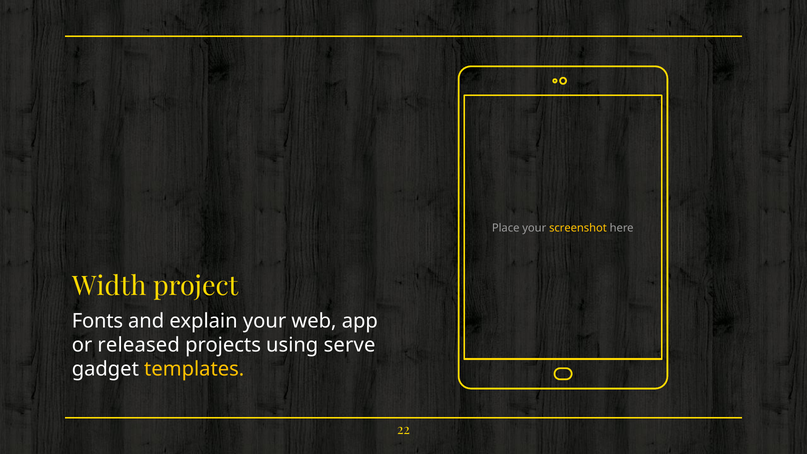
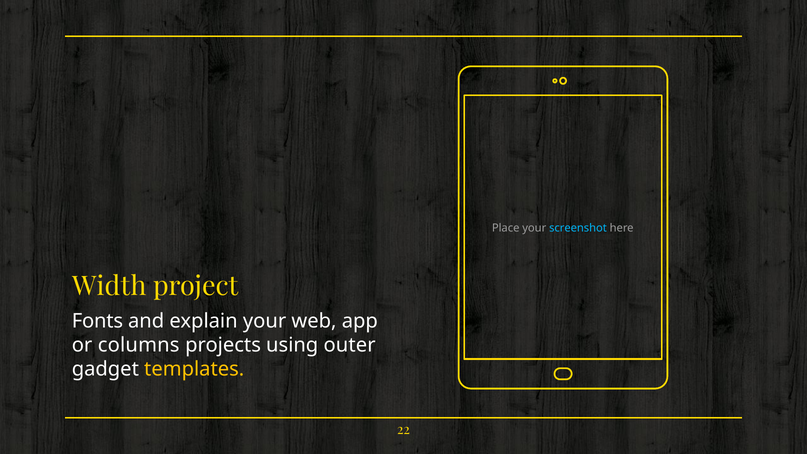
screenshot colour: yellow -> light blue
released: released -> columns
serve: serve -> outer
